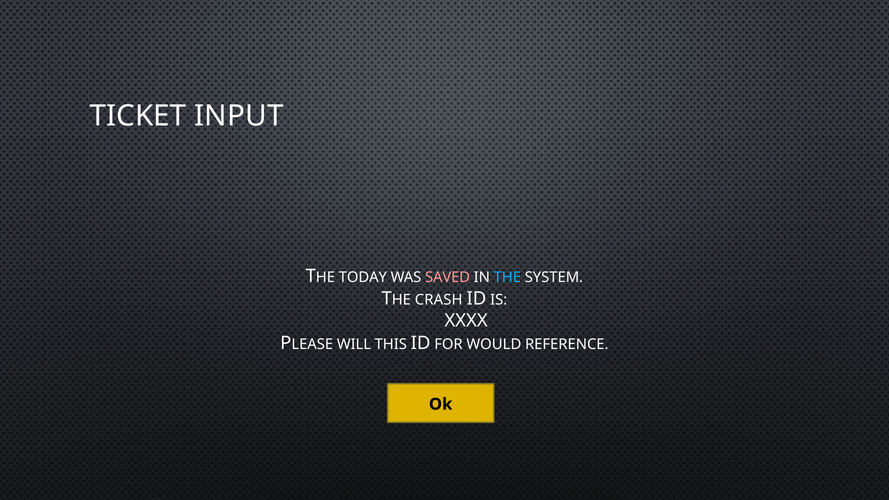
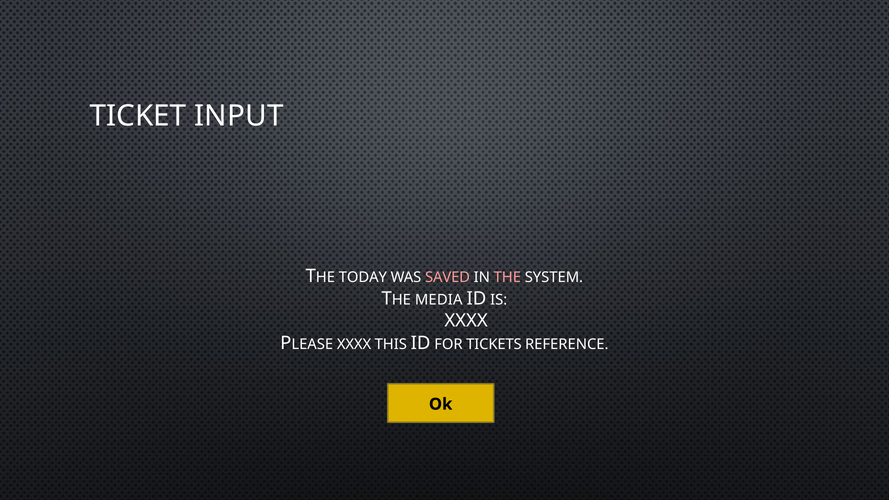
THE colour: light blue -> pink
CRASH: CRASH -> MEDIA
WILL at (354, 344): WILL -> XXXX
WOULD: WOULD -> TICKETS
